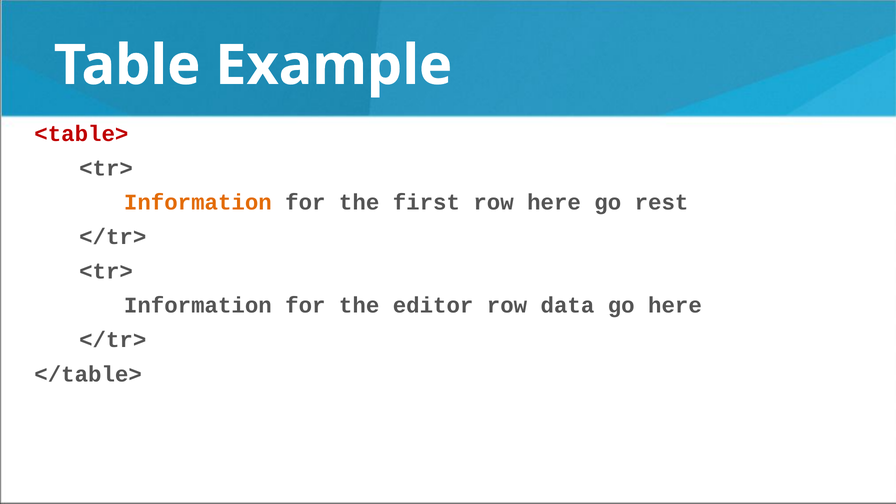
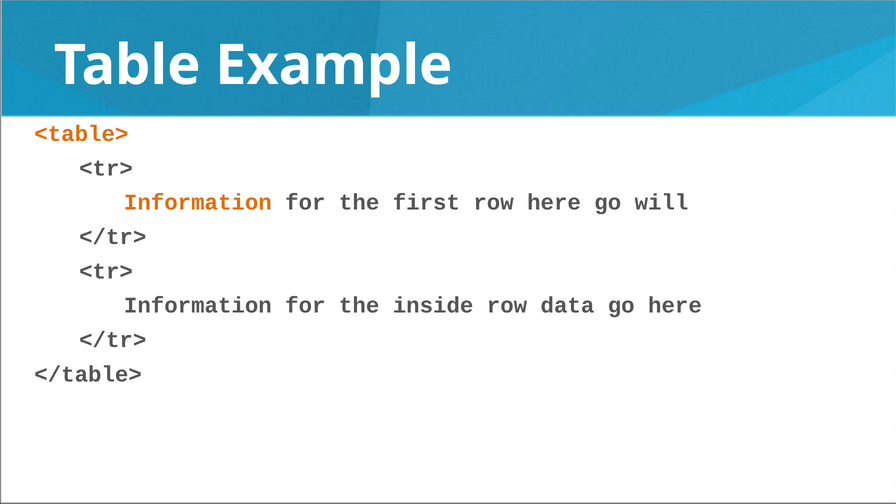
<table> colour: red -> orange
rest: rest -> will
editor: editor -> inside
